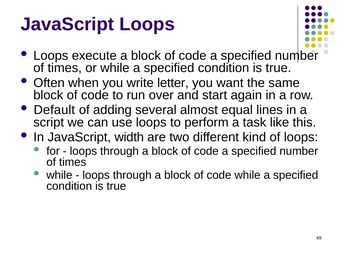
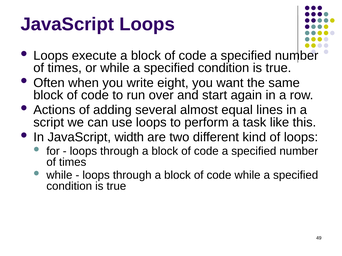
letter: letter -> eight
Default: Default -> Actions
